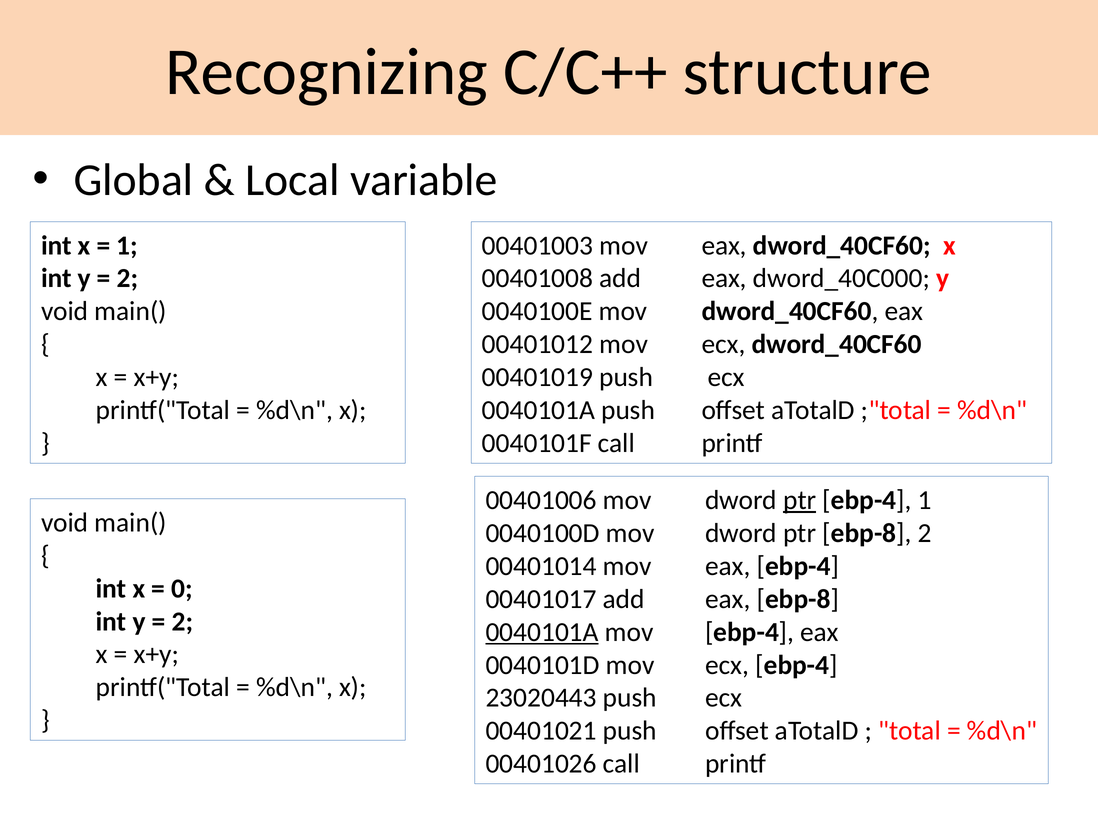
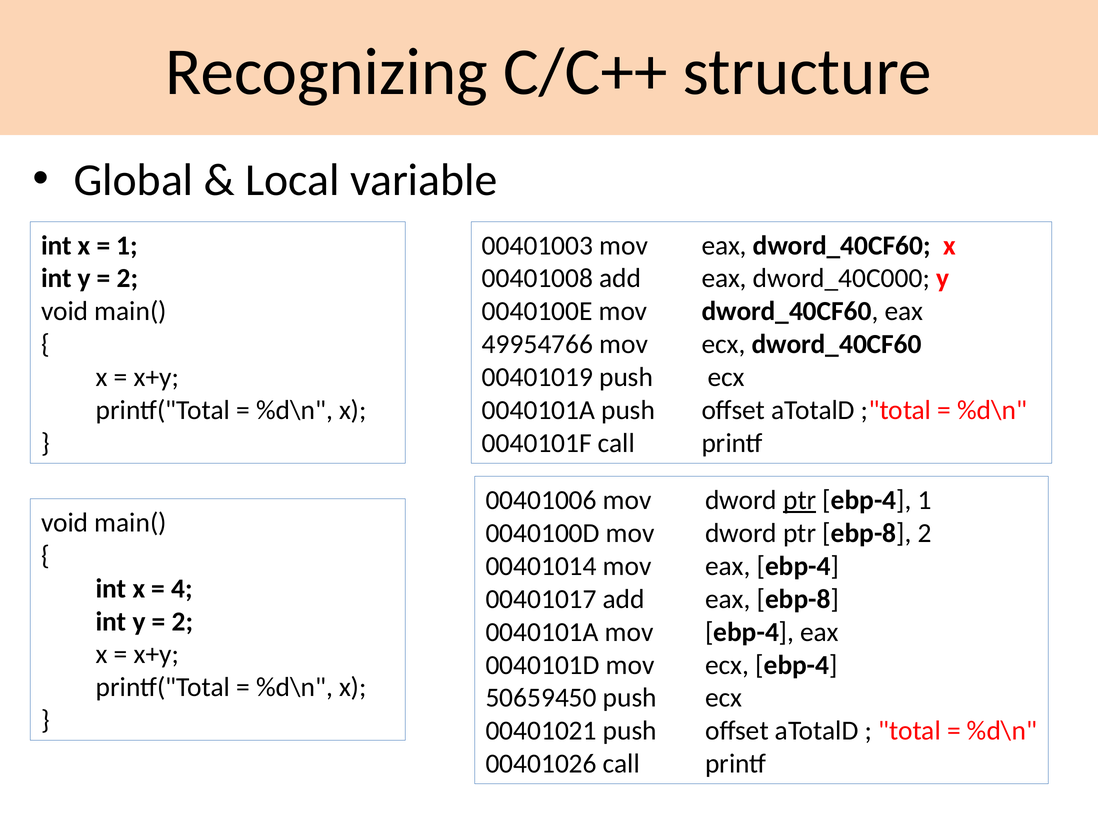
00401012: 00401012 -> 49954766
0: 0 -> 4
0040101A at (542, 632) underline: present -> none
23020443: 23020443 -> 50659450
